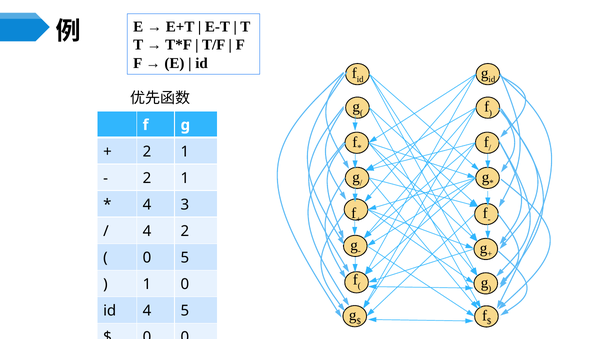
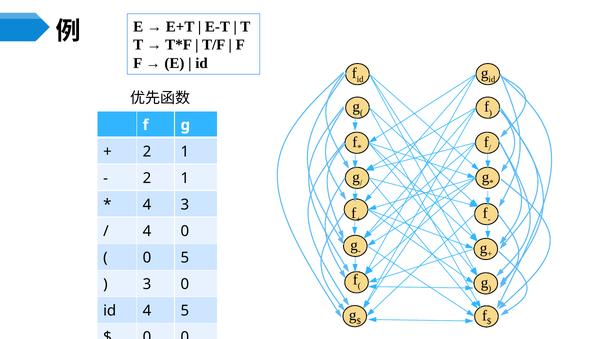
4 2: 2 -> 0
1 at (147, 284): 1 -> 3
